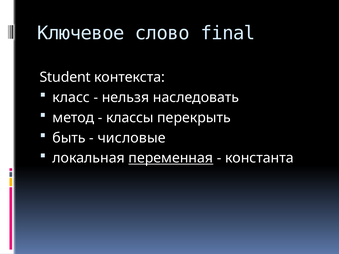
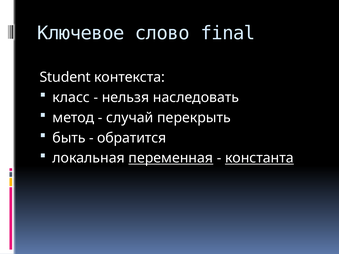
классы: классы -> случай
числовые: числовые -> обратится
константа underline: none -> present
